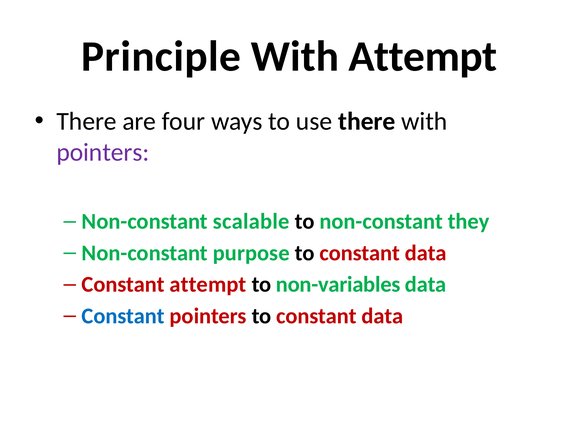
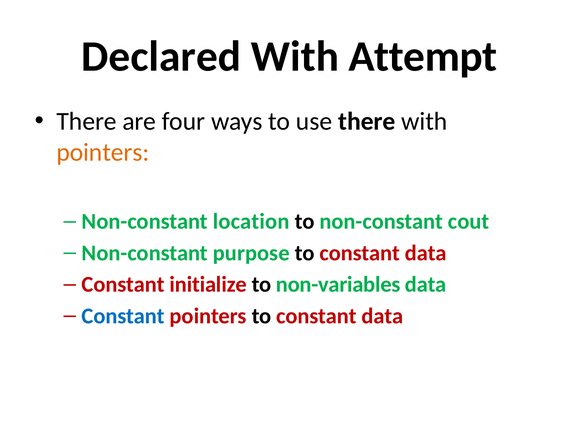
Principle: Principle -> Declared
pointers at (103, 152) colour: purple -> orange
scalable: scalable -> location
they: they -> cout
Constant attempt: attempt -> initialize
